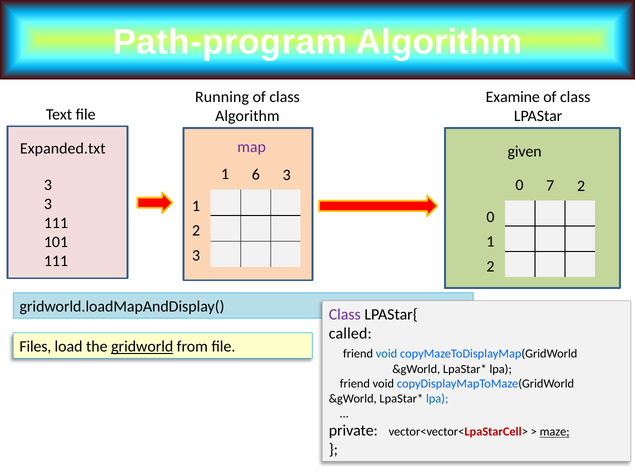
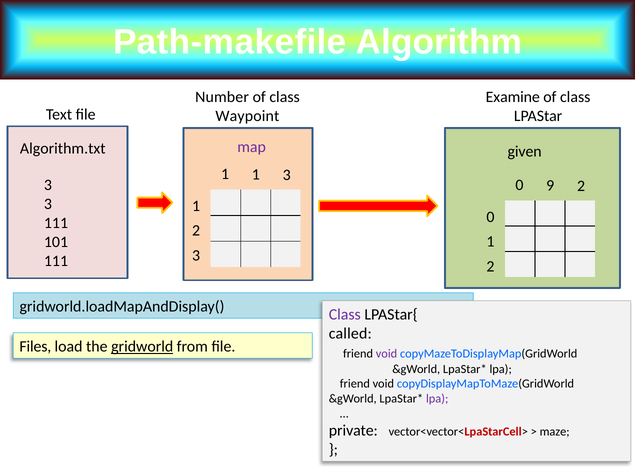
Path-program: Path-program -> Path-makefile
Running: Running -> Number
Algorithm at (247, 116): Algorithm -> Waypoint
Expanded.txt: Expanded.txt -> Algorithm.txt
1 6: 6 -> 1
7: 7 -> 9
void at (386, 354) colour: blue -> purple
lpa at (437, 399) colour: blue -> purple
maze underline: present -> none
